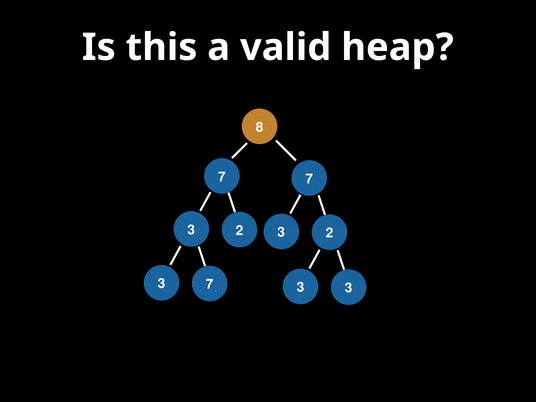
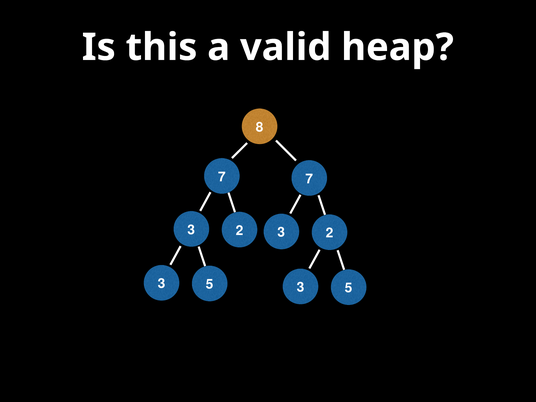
7 at (210, 284): 7 -> 5
3 at (349, 288): 3 -> 5
